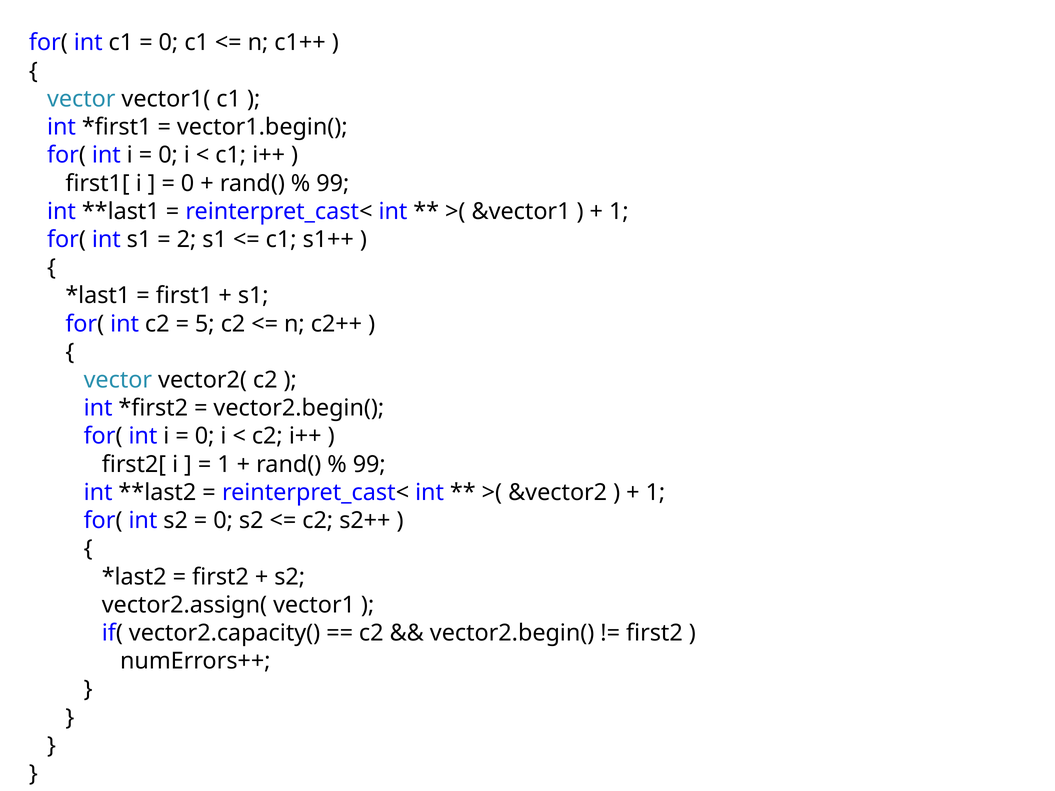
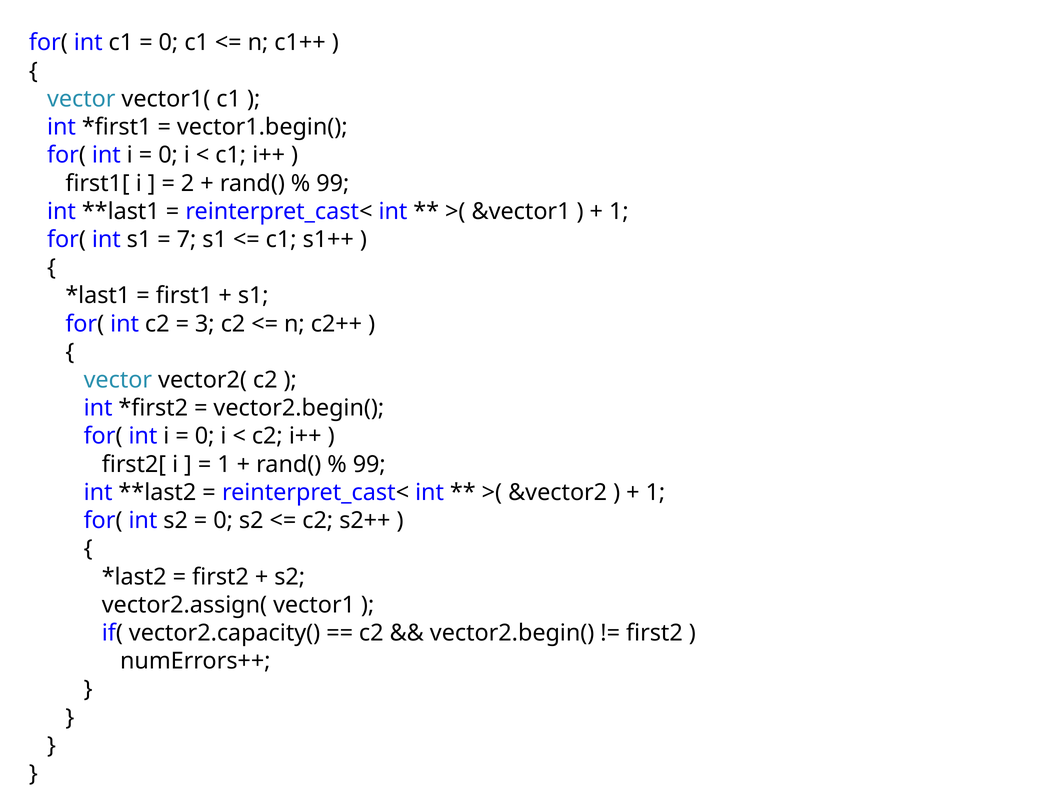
0 at (188, 183): 0 -> 2
2: 2 -> 7
5: 5 -> 3
